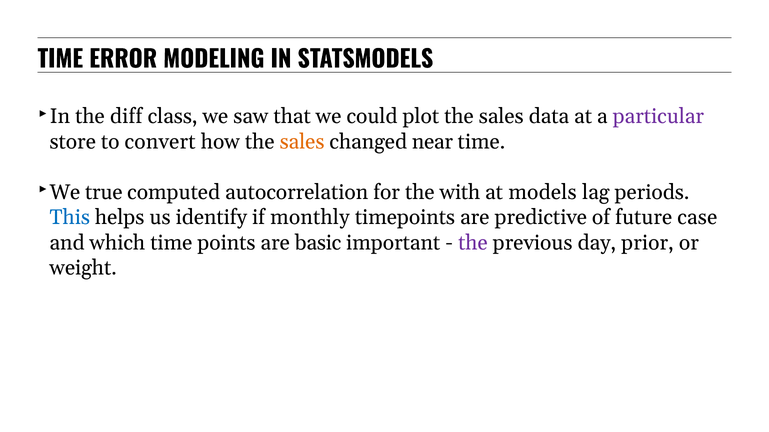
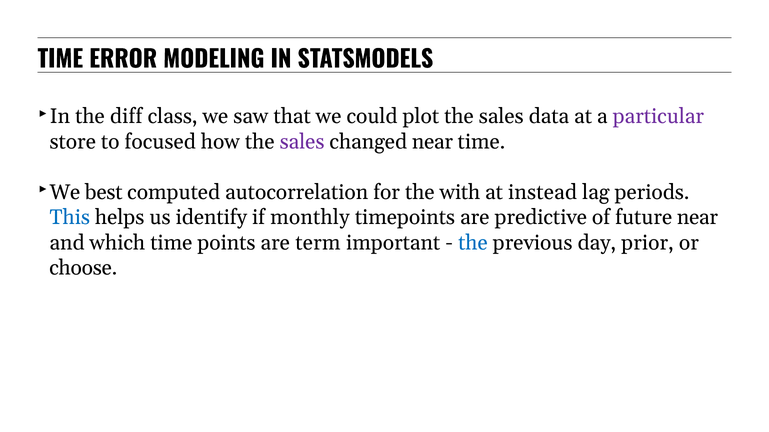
convert: convert -> focused
sales at (302, 142) colour: orange -> purple
true: true -> best
models: models -> instead
future case: case -> near
basic: basic -> term
the at (473, 243) colour: purple -> blue
weight: weight -> choose
